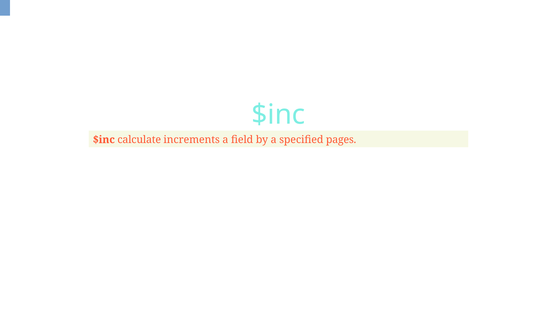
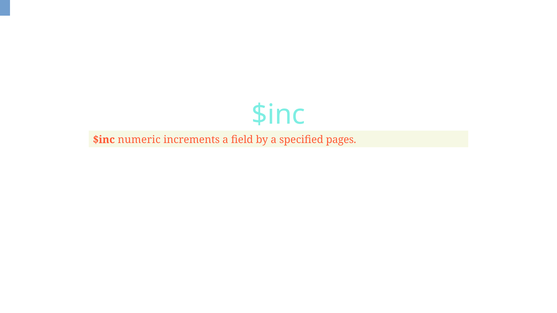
calculate: calculate -> numeric
